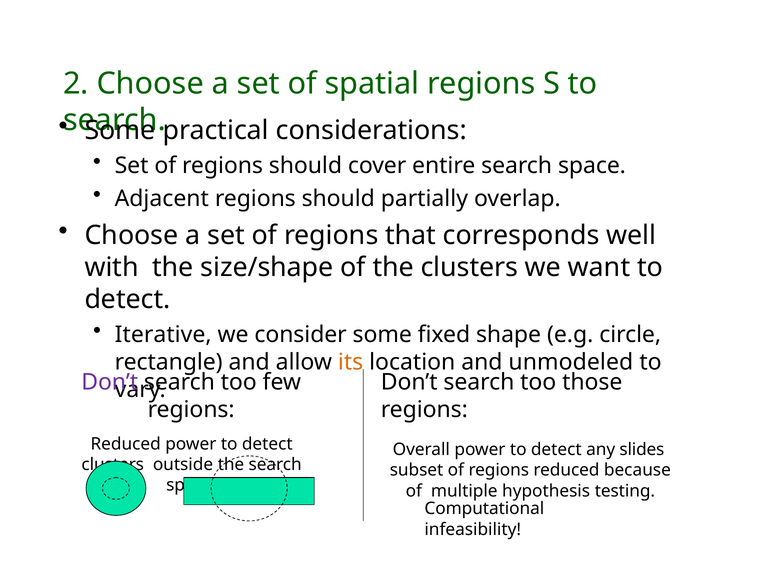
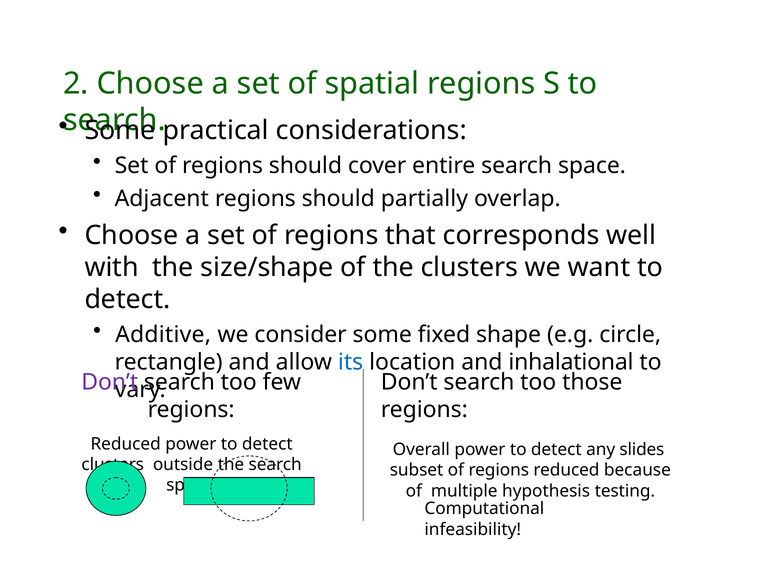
Iterative: Iterative -> Additive
its colour: orange -> blue
unmodeled: unmodeled -> inhalational
